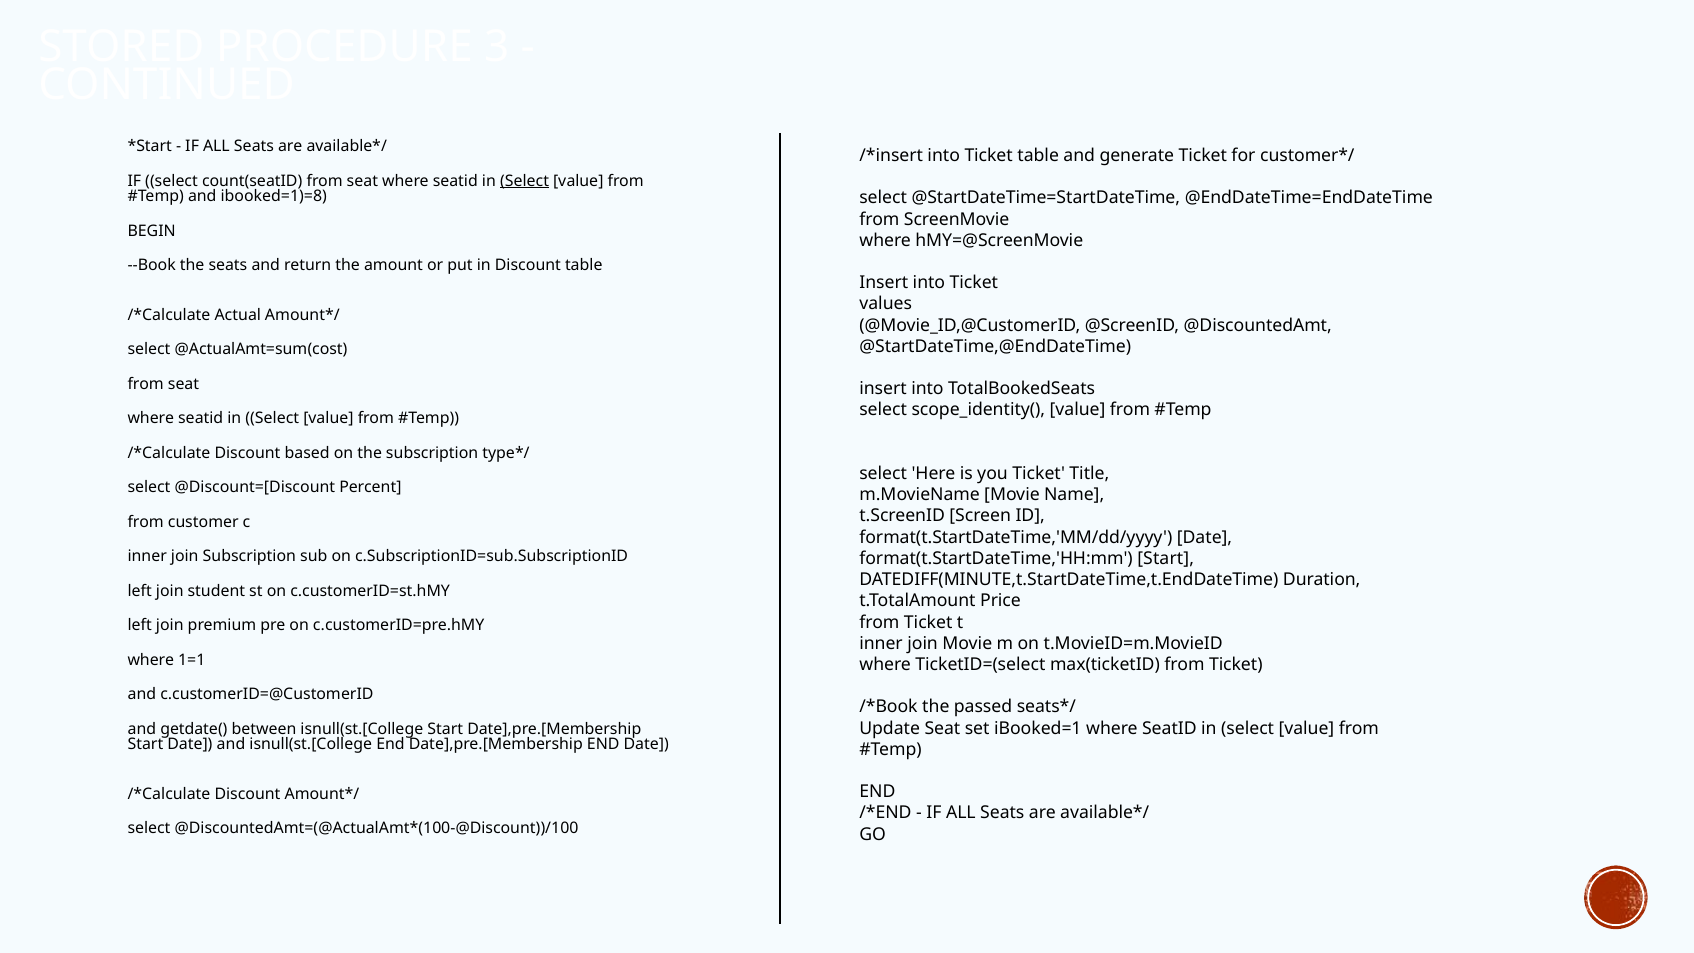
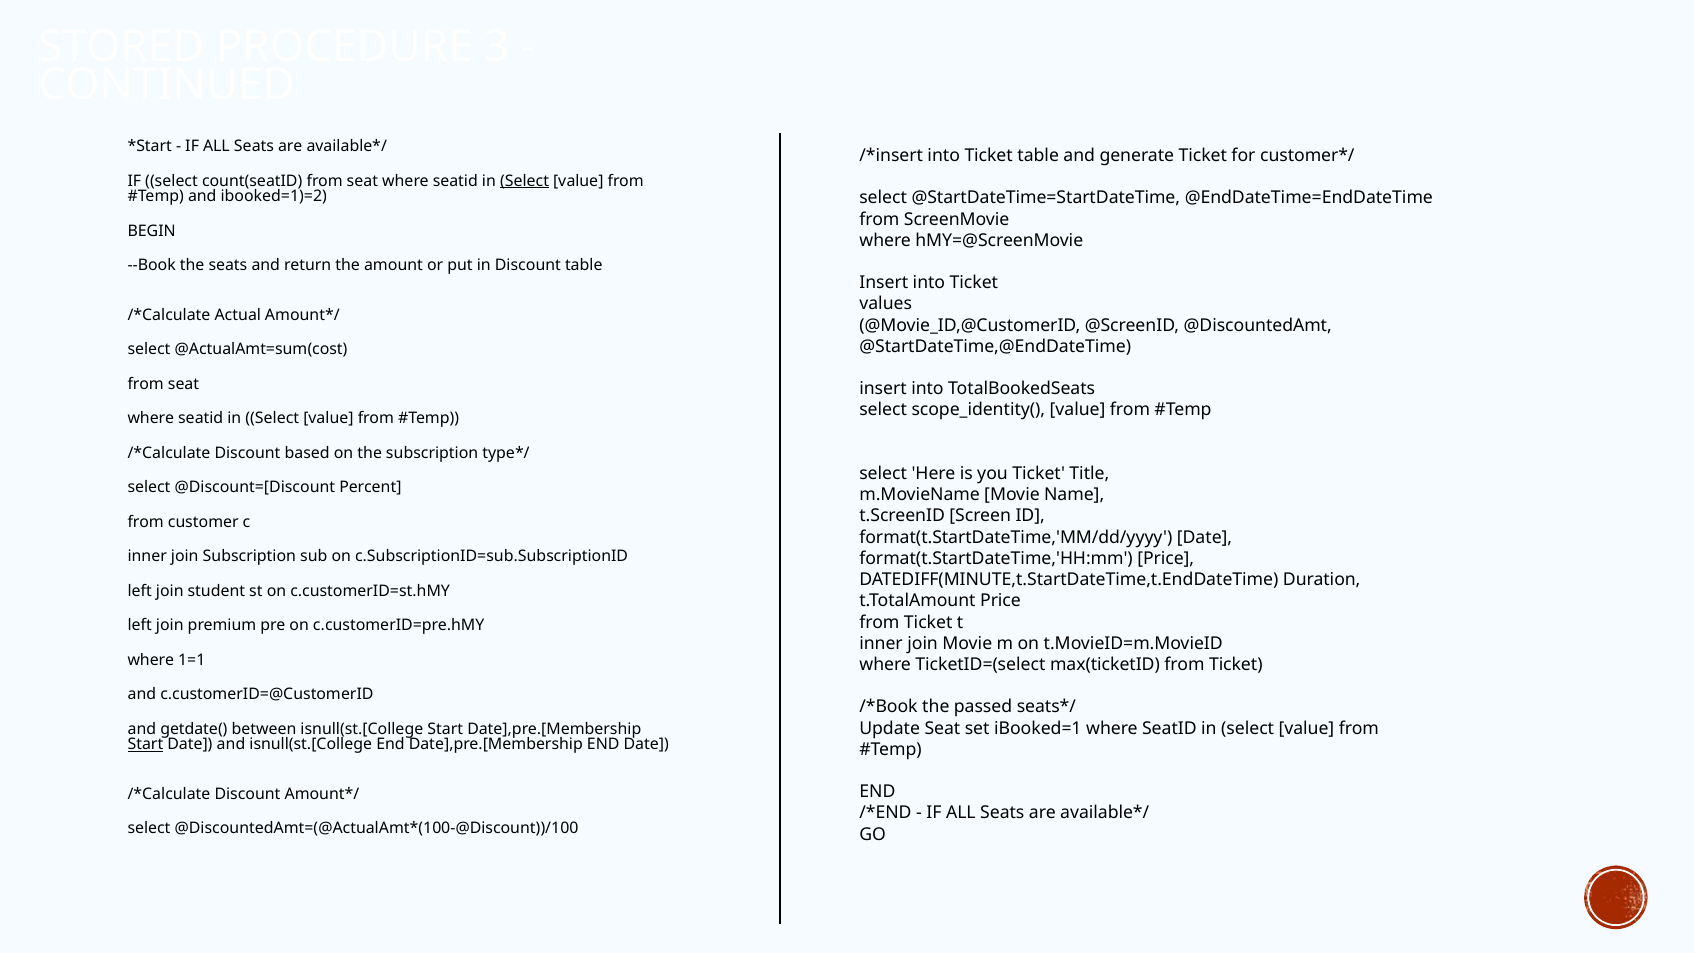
ibooked=1)=8: ibooked=1)=8 -> ibooked=1)=2
format(t.StartDateTime,'HH:mm Start: Start -> Price
Start at (145, 744) underline: none -> present
